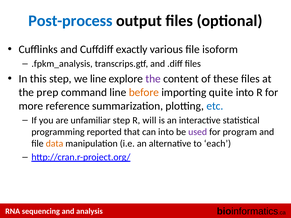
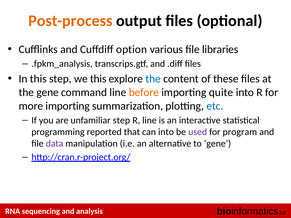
Post-process colour: blue -> orange
exactly: exactly -> option
isoform: isoform -> libraries
we line: line -> this
the at (153, 79) colour: purple -> blue
the prep: prep -> gene
more reference: reference -> importing
R will: will -> line
data colour: orange -> purple
to each: each -> gene
